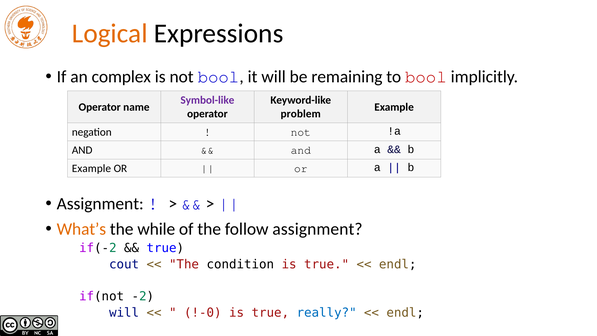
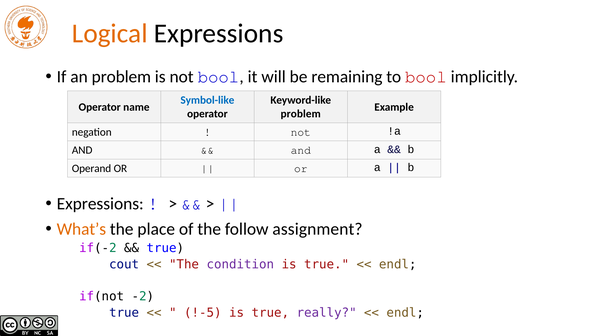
an complex: complex -> problem
Symbol-like colour: purple -> blue
Example at (91, 168): Example -> Operand
Assignment at (100, 204): Assignment -> Expressions
while: while -> place
condition colour: black -> purple
will at (124, 312): will -> true
!-0: !-0 -> !-5
really colour: blue -> purple
